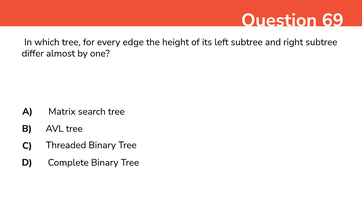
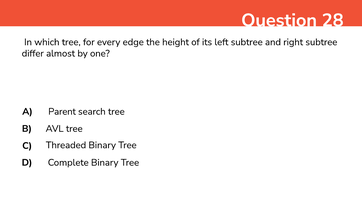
69: 69 -> 28
Matrix: Matrix -> Parent
